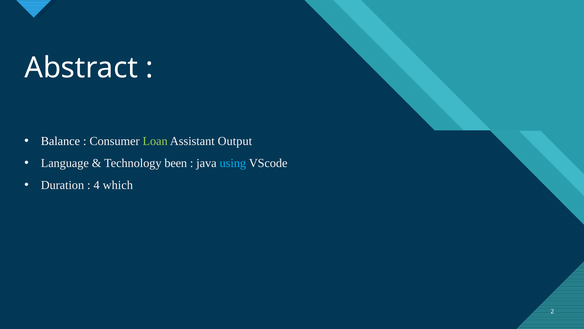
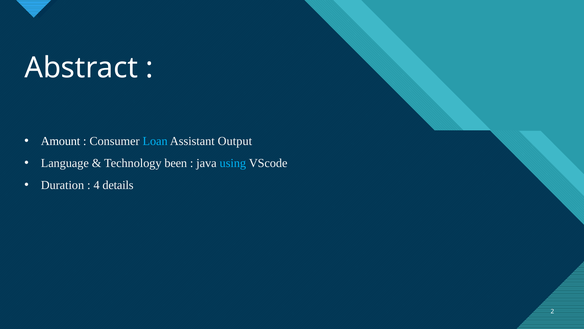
Balance: Balance -> Amount
Loan colour: light green -> light blue
which: which -> details
